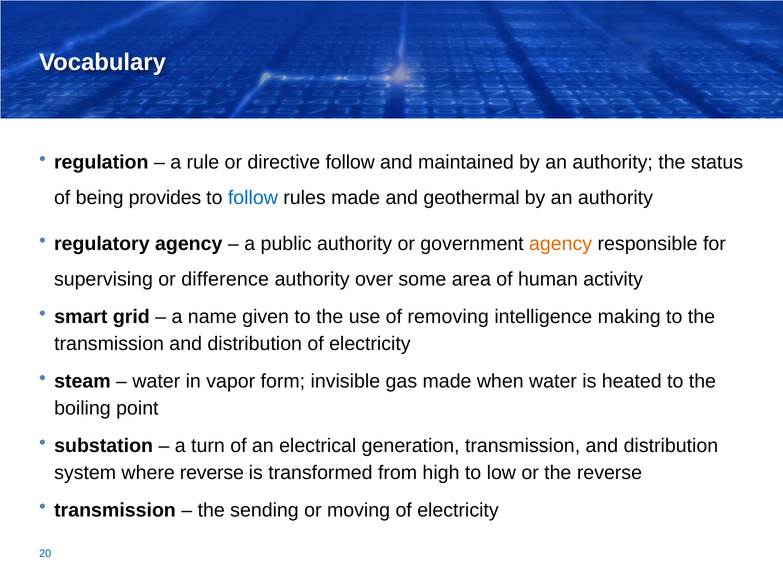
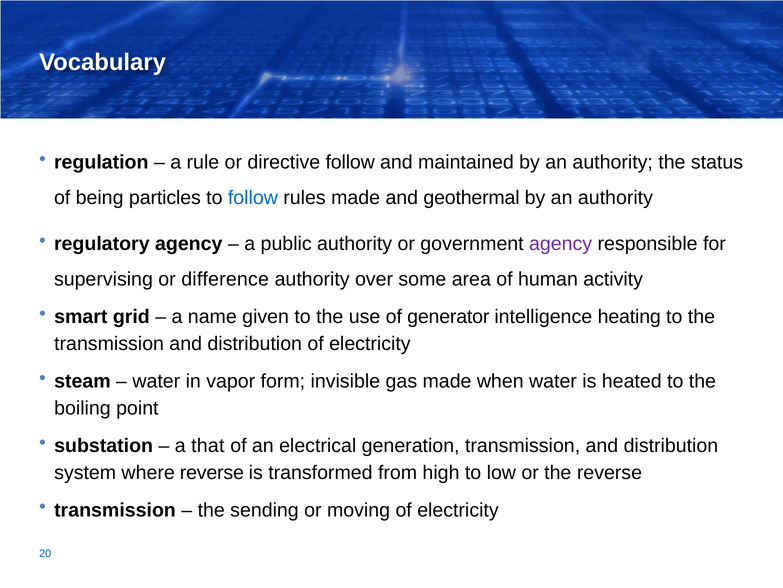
provides: provides -> particles
agency at (561, 244) colour: orange -> purple
removing: removing -> generator
making: making -> heating
turn: turn -> that
